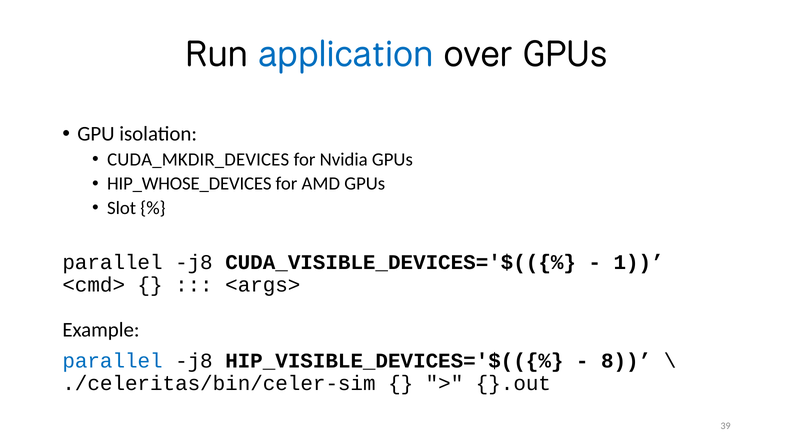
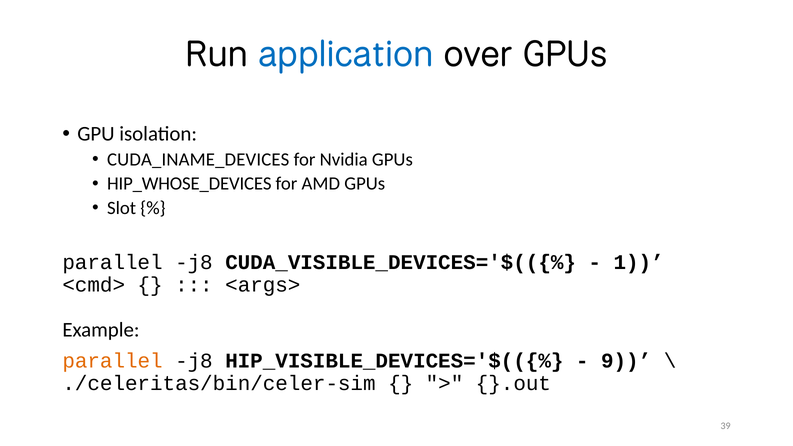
CUDA_MKDIR_DEVICES: CUDA_MKDIR_DEVICES -> CUDA_INAME_DEVICES
parallel at (113, 361) colour: blue -> orange
8: 8 -> 9
